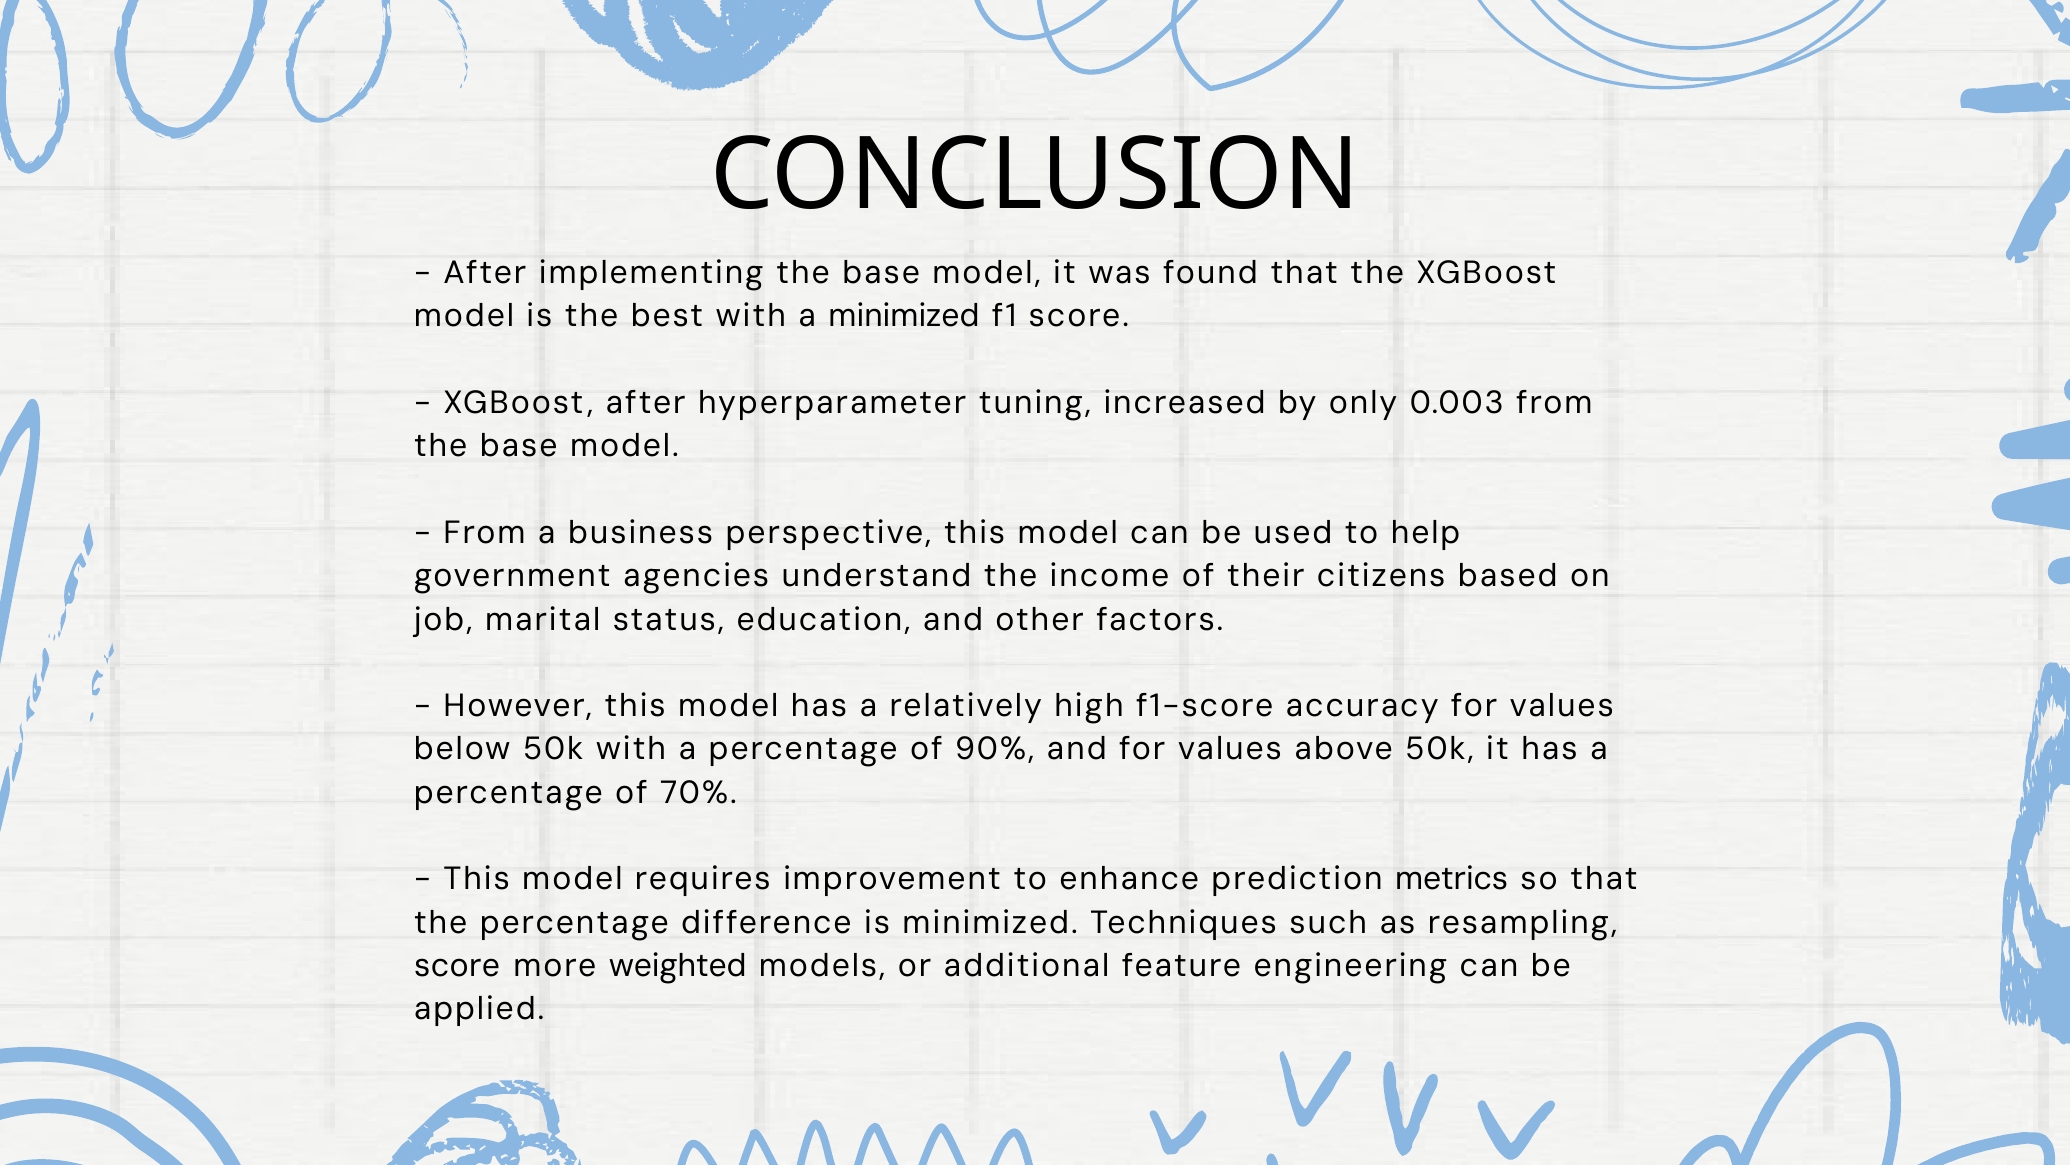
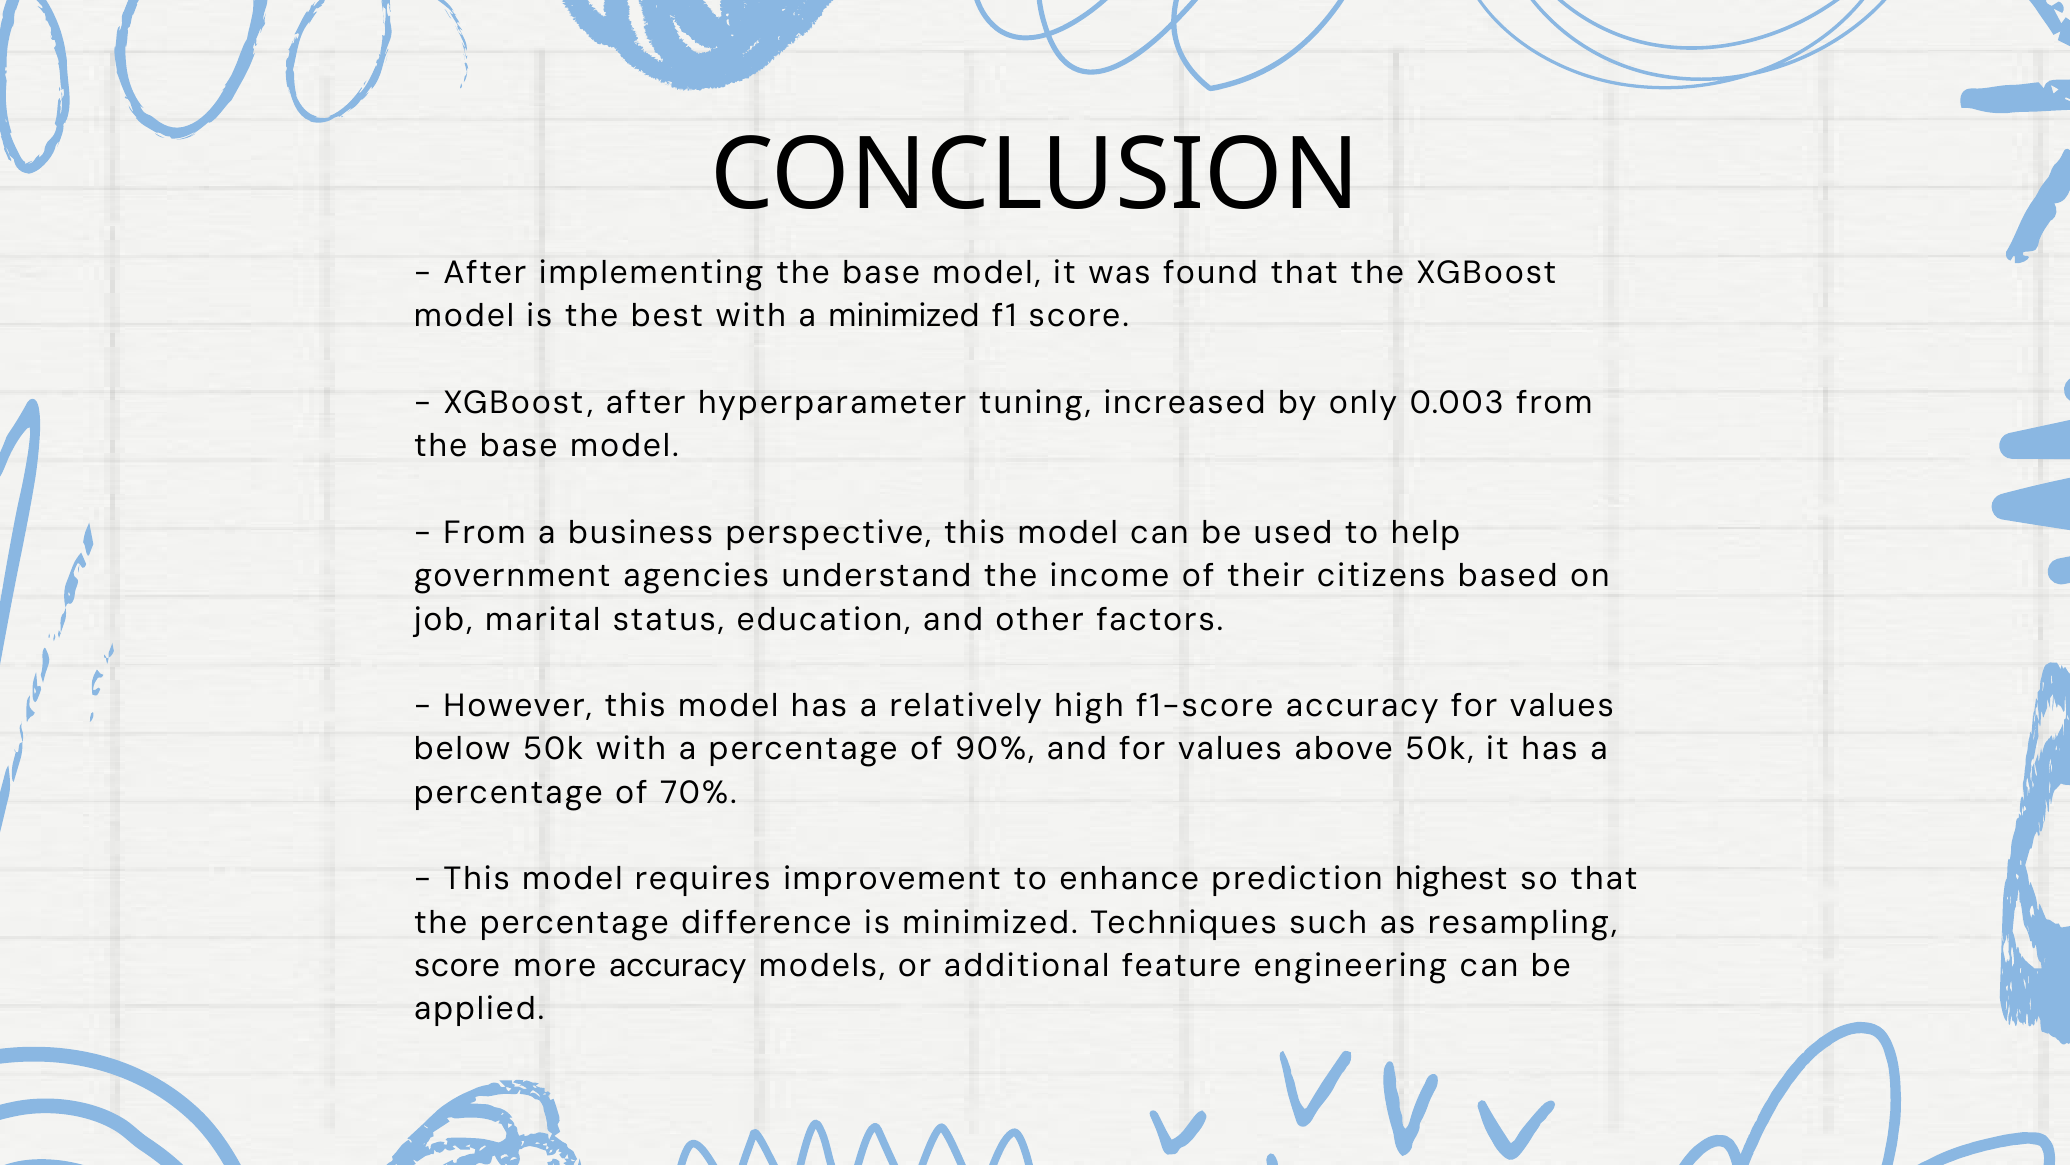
metrics: metrics -> highest
more weighted: weighted -> accuracy
